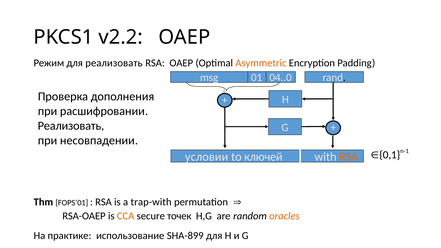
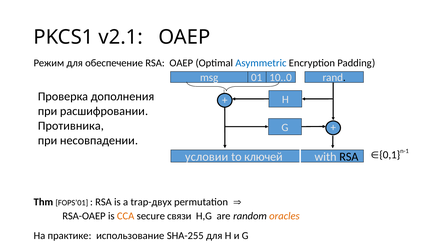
v2.2: v2.2 -> v2.1
для реализовать: реализовать -> обеспечение
Asymmetric colour: orange -> blue
04..0: 04..0 -> 10..0
Реализовать at (71, 126): Реализовать -> Противника
RSA at (349, 157) colour: orange -> black
trap-with: trap-with -> trap-двух
точек: точек -> связи
SHA-899: SHA-899 -> SHA-255
